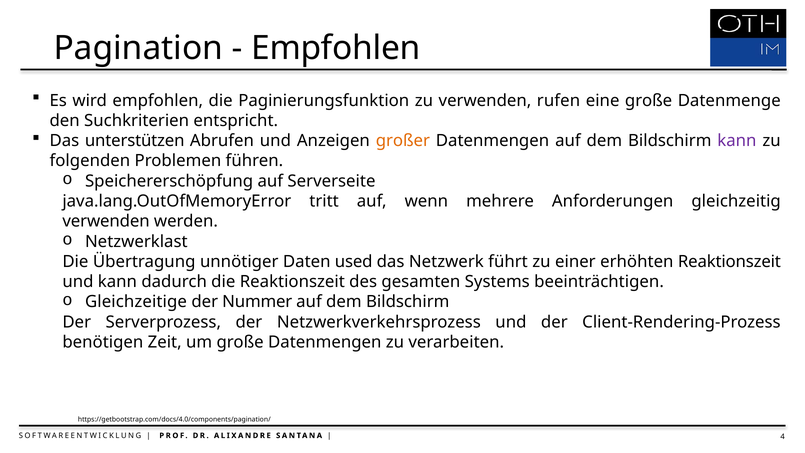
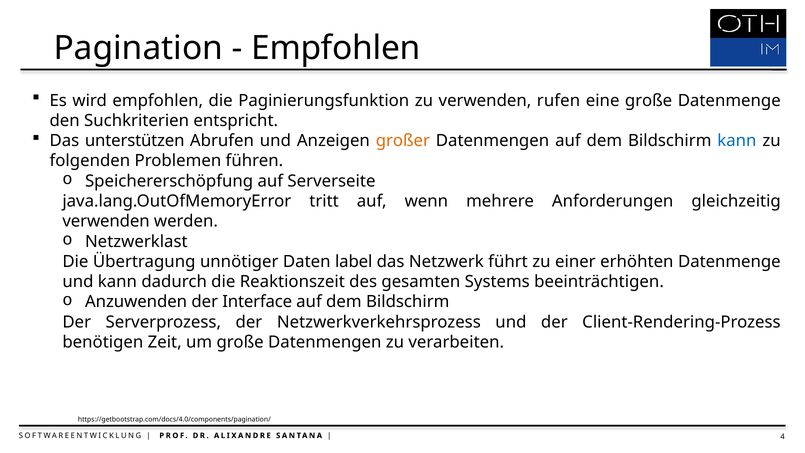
kann at (737, 141) colour: purple -> blue
used: used -> label
erhöhten Reaktionszeit: Reaktionszeit -> Datenmenge
Gleichzeitige: Gleichzeitige -> Anzuwenden
Nummer: Nummer -> Interface
